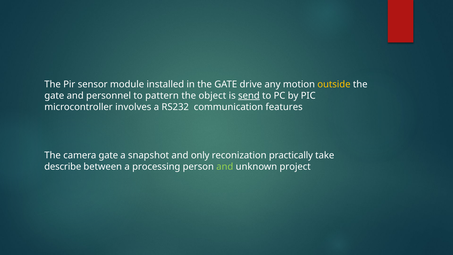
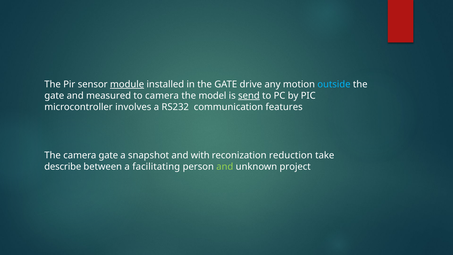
module underline: none -> present
outside colour: yellow -> light blue
personnel: personnel -> measured
to pattern: pattern -> camera
object: object -> model
only: only -> with
practically: practically -> reduction
processing: processing -> facilitating
